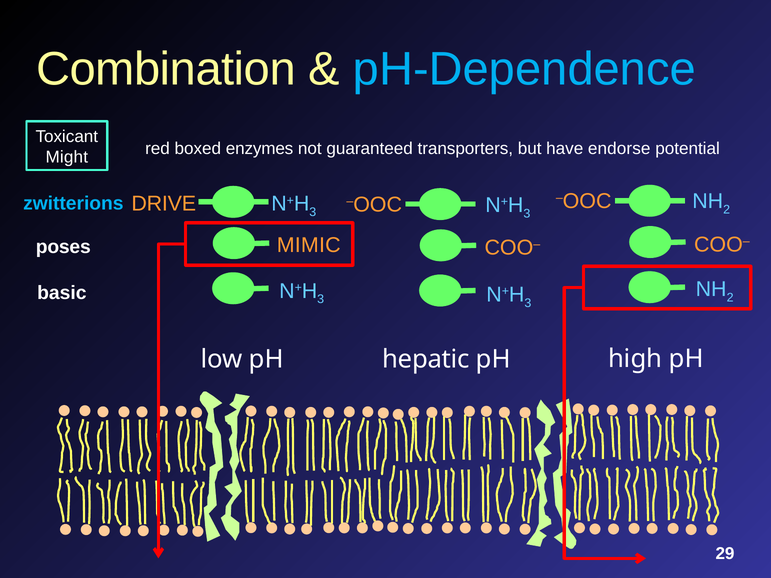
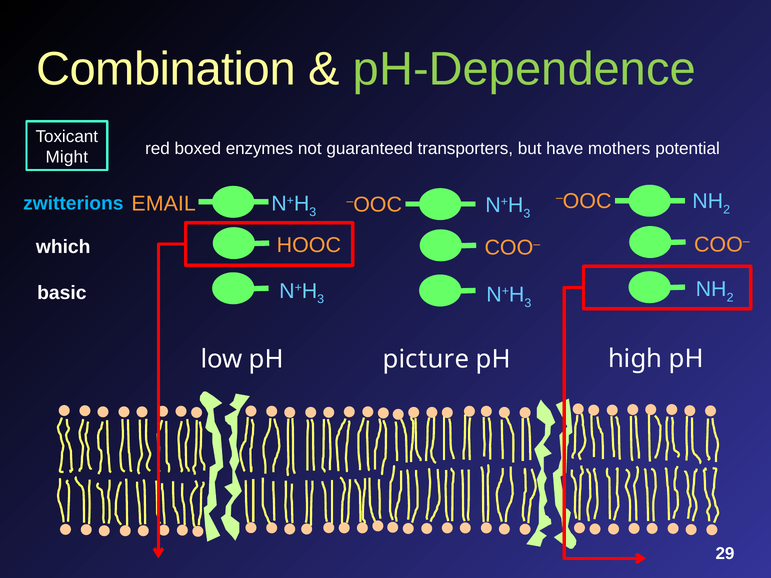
pH-Dependence colour: light blue -> light green
endorse: endorse -> mothers
DRIVE: DRIVE -> EMAIL
MIMIC: MIMIC -> HOOC
poses: poses -> which
hepatic: hepatic -> picture
